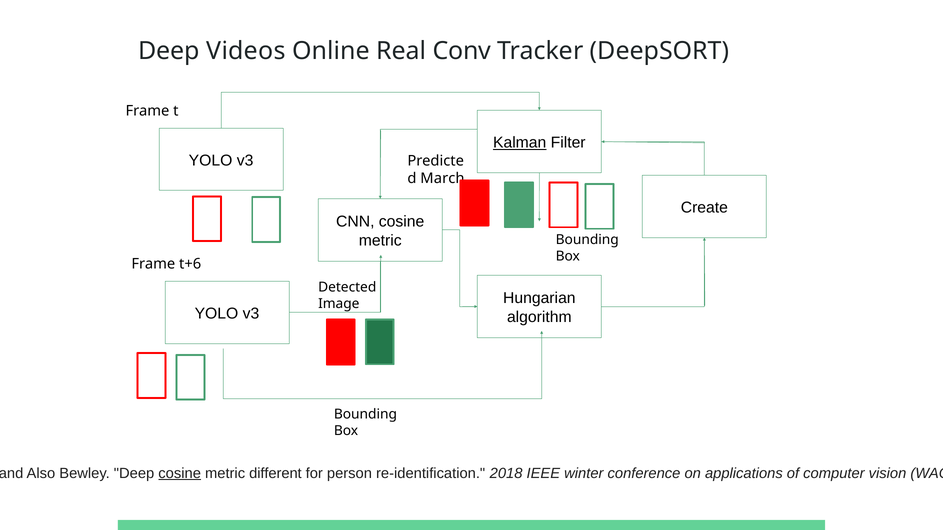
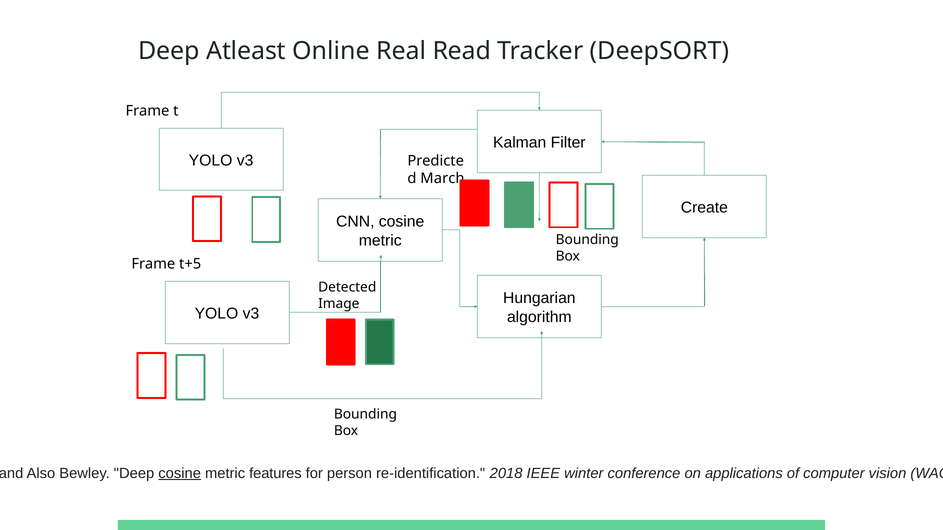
Videos: Videos -> Atleast
Conv: Conv -> Read
Kalman underline: present -> none
t+6: t+6 -> t+5
different: different -> features
